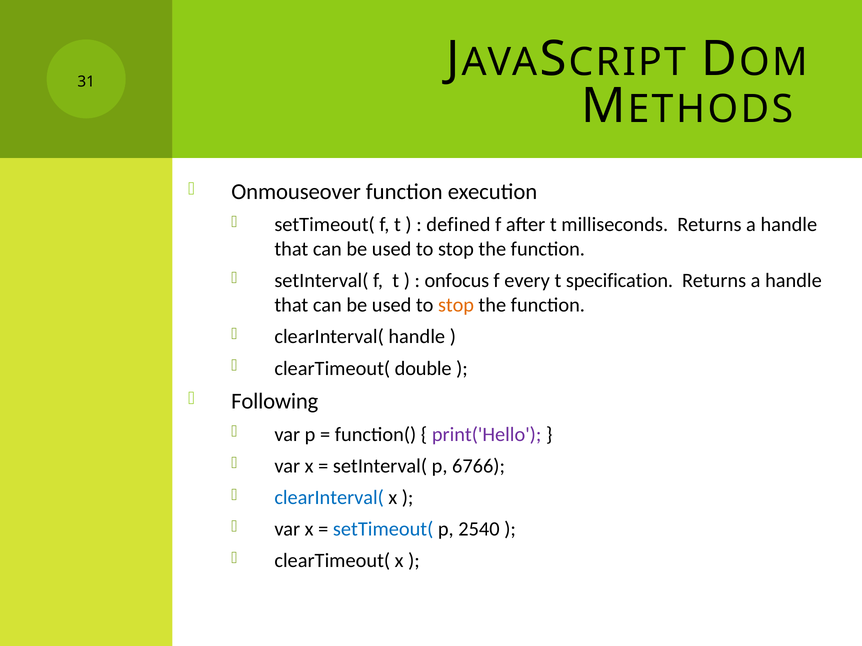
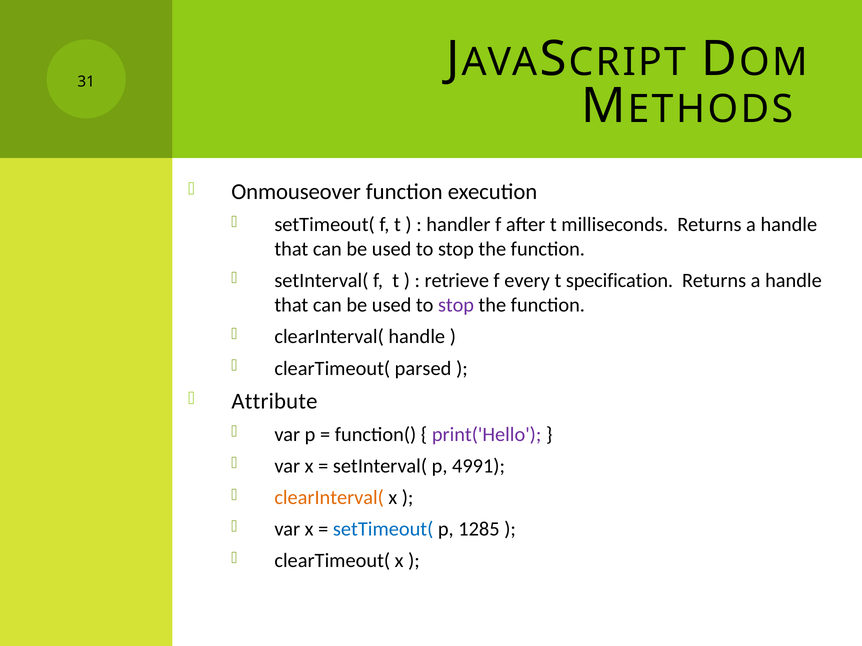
defined: defined -> handler
onfocus: onfocus -> retrieve
stop at (456, 305) colour: orange -> purple
double: double -> parsed
Following: Following -> Attribute
6766: 6766 -> 4991
clearInterval( at (329, 498) colour: blue -> orange
2540: 2540 -> 1285
